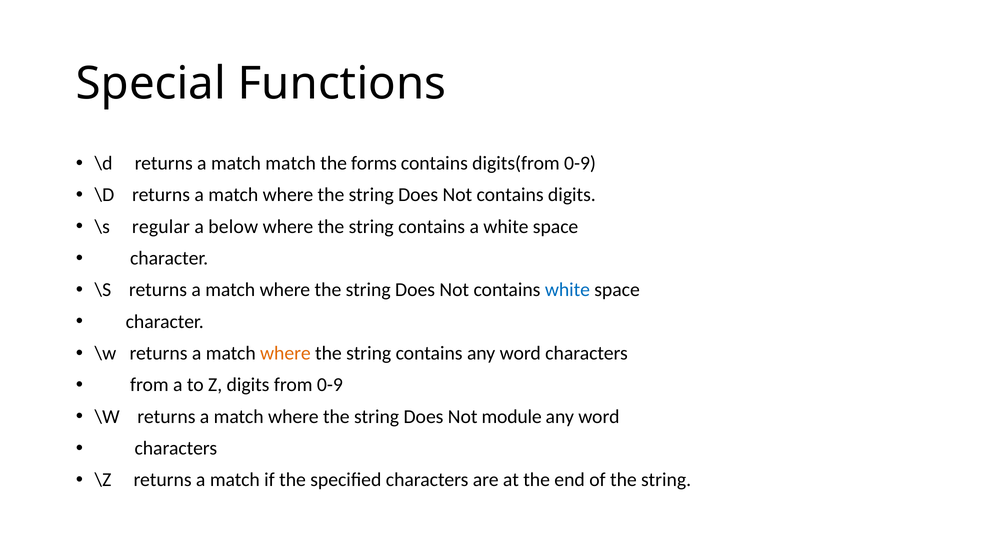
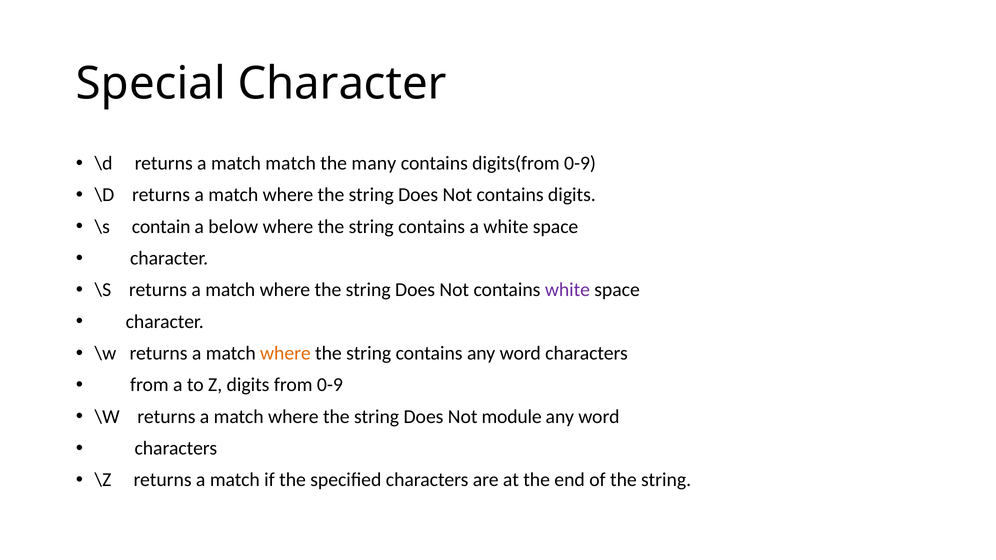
Special Functions: Functions -> Character
forms: forms -> many
regular: regular -> contain
white at (567, 290) colour: blue -> purple
